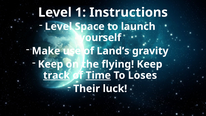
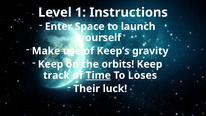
Level at (58, 26): Level -> Enter
Land’s: Land’s -> Keep’s
flying: flying -> orbits
track underline: present -> none
